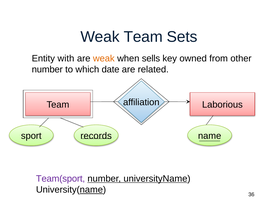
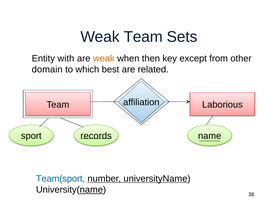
sells: sells -> then
owned: owned -> except
number at (47, 70): number -> domain
date: date -> best
Team(sport colour: purple -> blue
